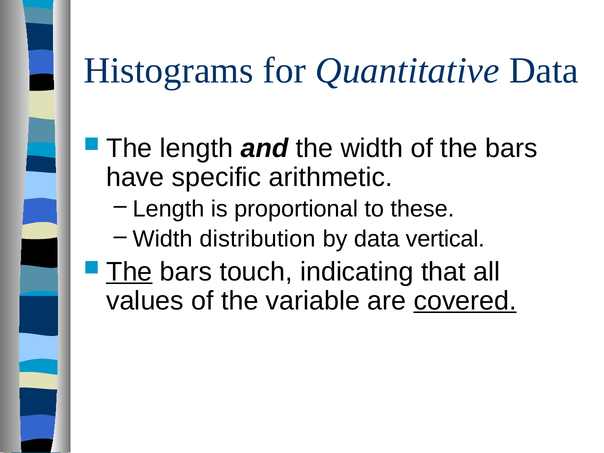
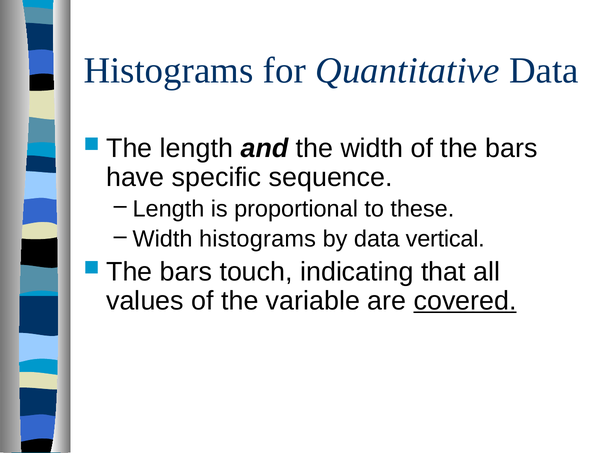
arithmetic: arithmetic -> sequence
Width distribution: distribution -> histograms
The at (129, 272) underline: present -> none
